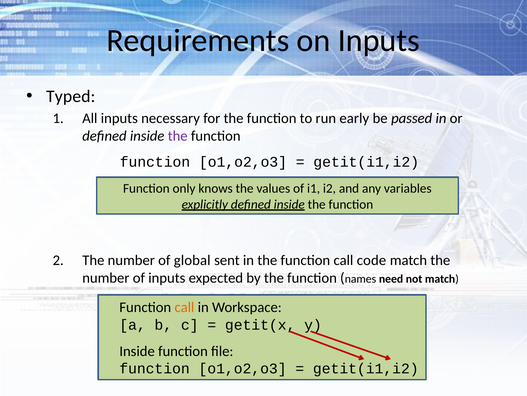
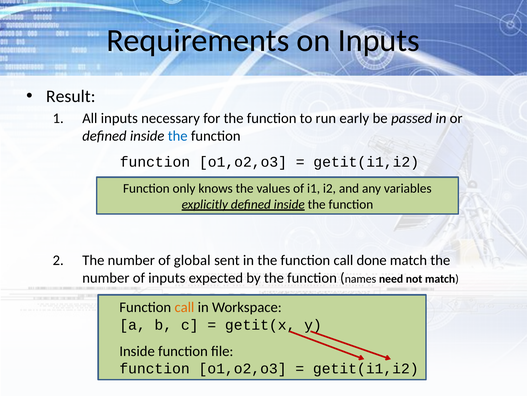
Typed: Typed -> Result
the at (178, 136) colour: purple -> blue
code: code -> done
